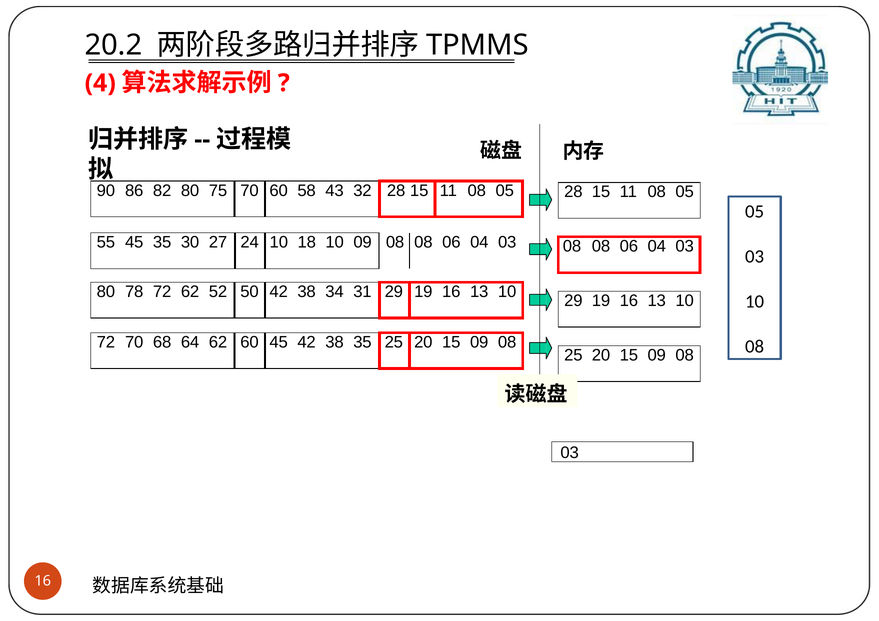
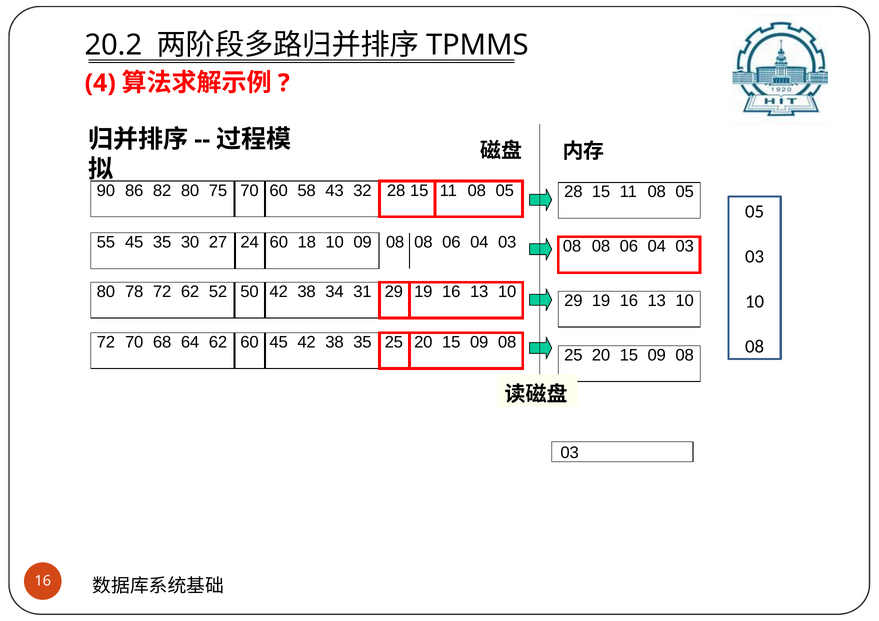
24 10: 10 -> 60
